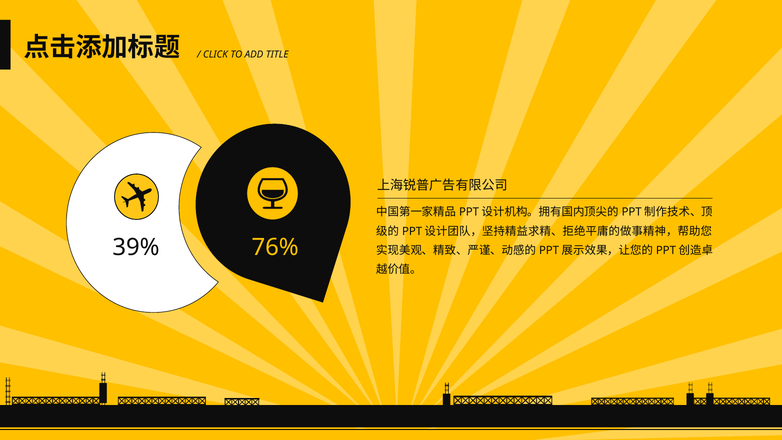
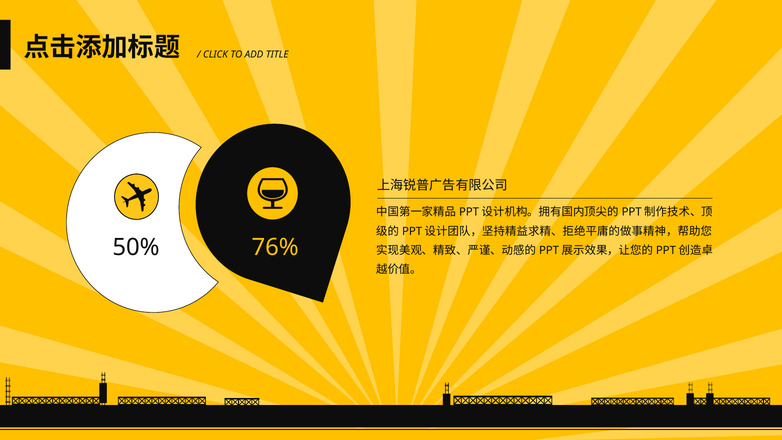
39%: 39% -> 50%
